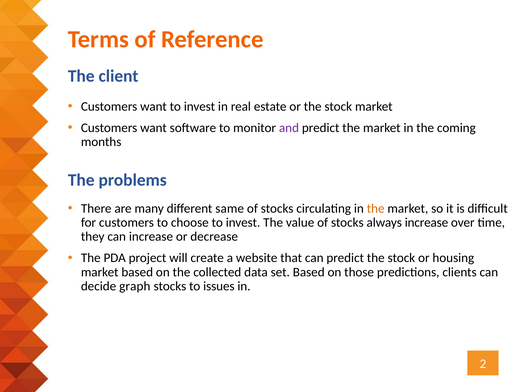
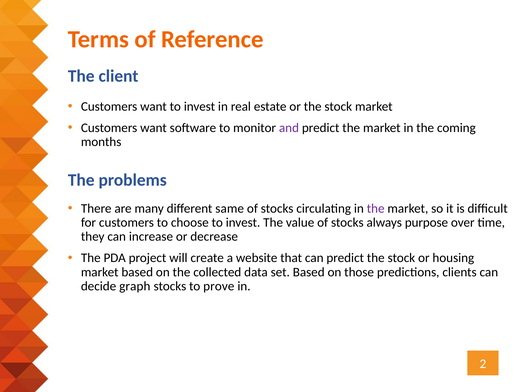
the at (376, 208) colour: orange -> purple
always increase: increase -> purpose
issues: issues -> prove
